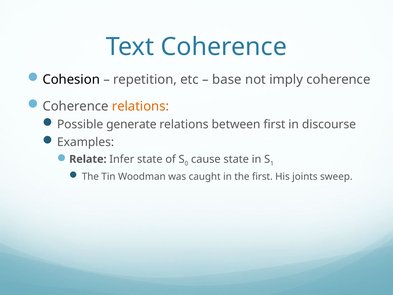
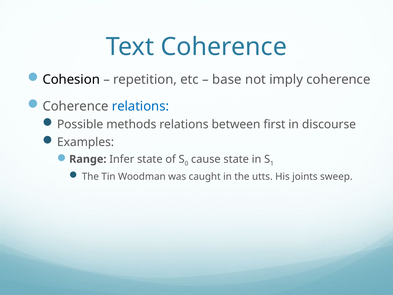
relations at (140, 106) colour: orange -> blue
generate: generate -> methods
Relate: Relate -> Range
the first: first -> utts
